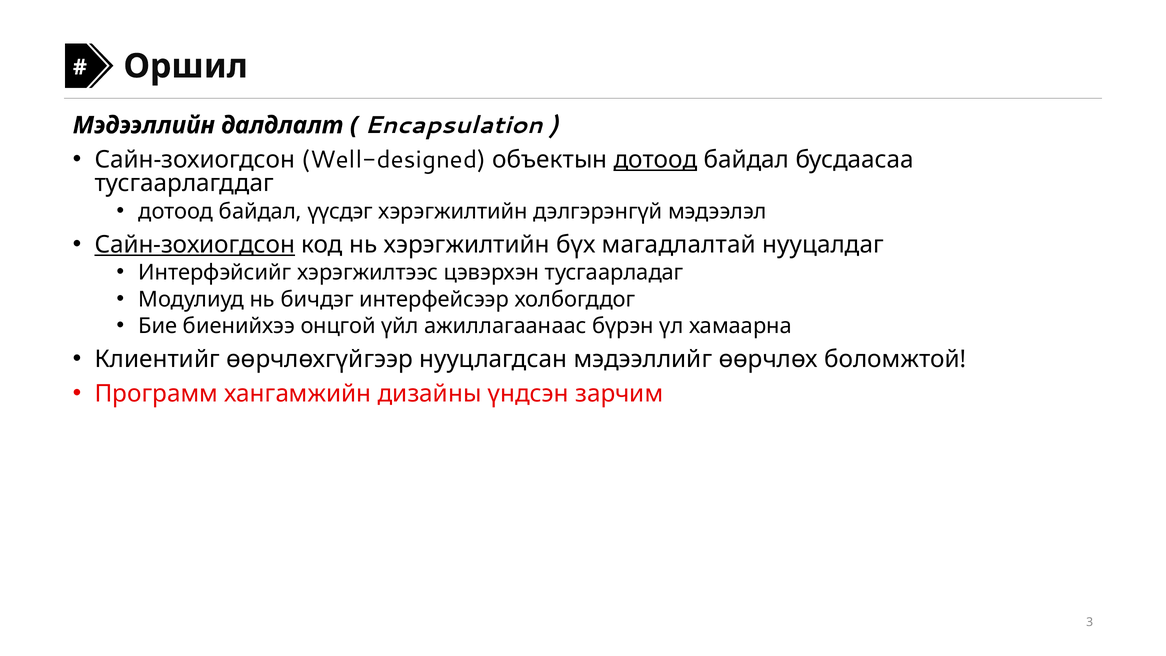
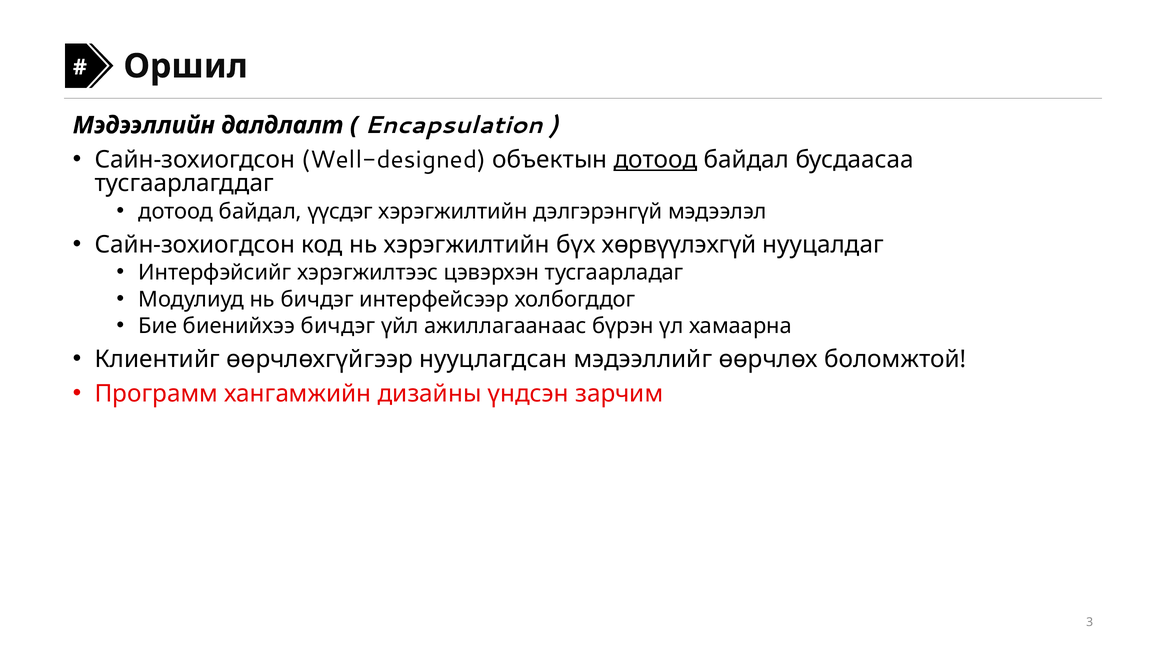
Сайн-зохиогдсон at (195, 245) underline: present -> none
магадлалтай: магадлалтай -> хөрвүүлэхгүй
биенийхээ онцгой: онцгой -> бичдэг
